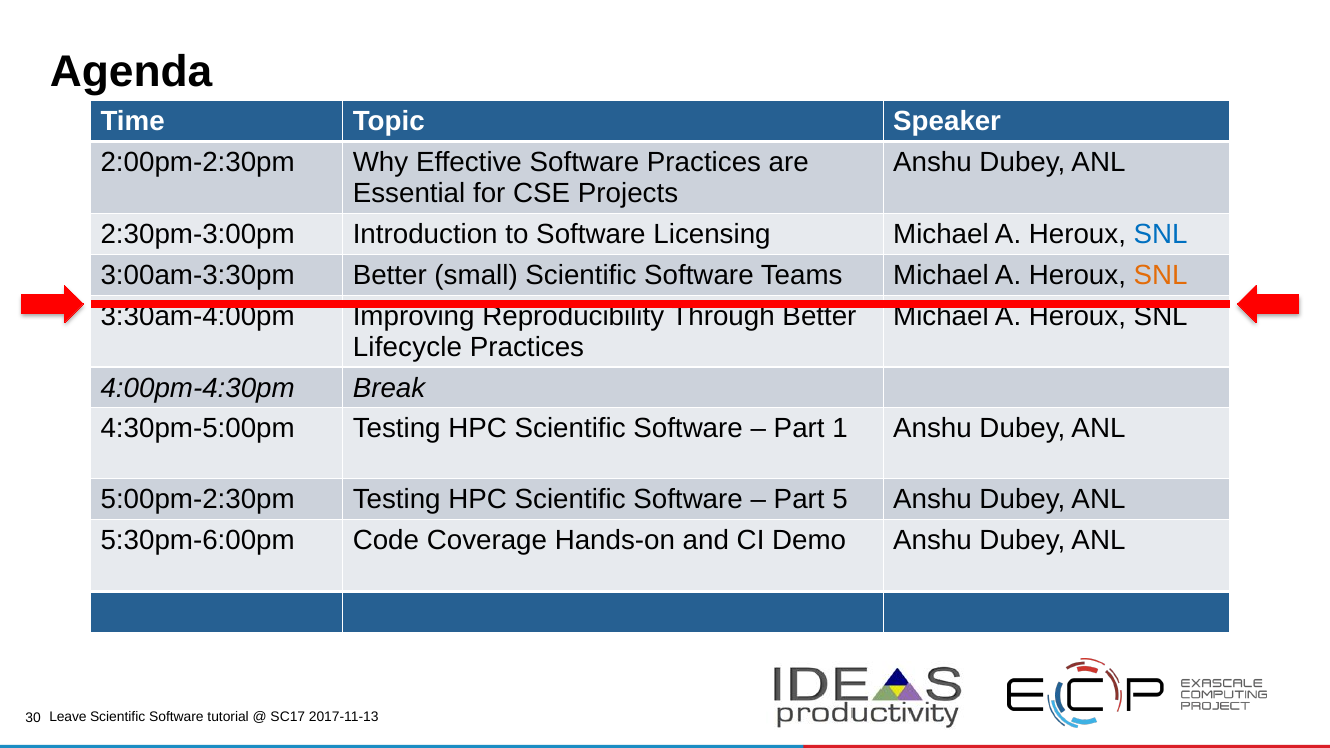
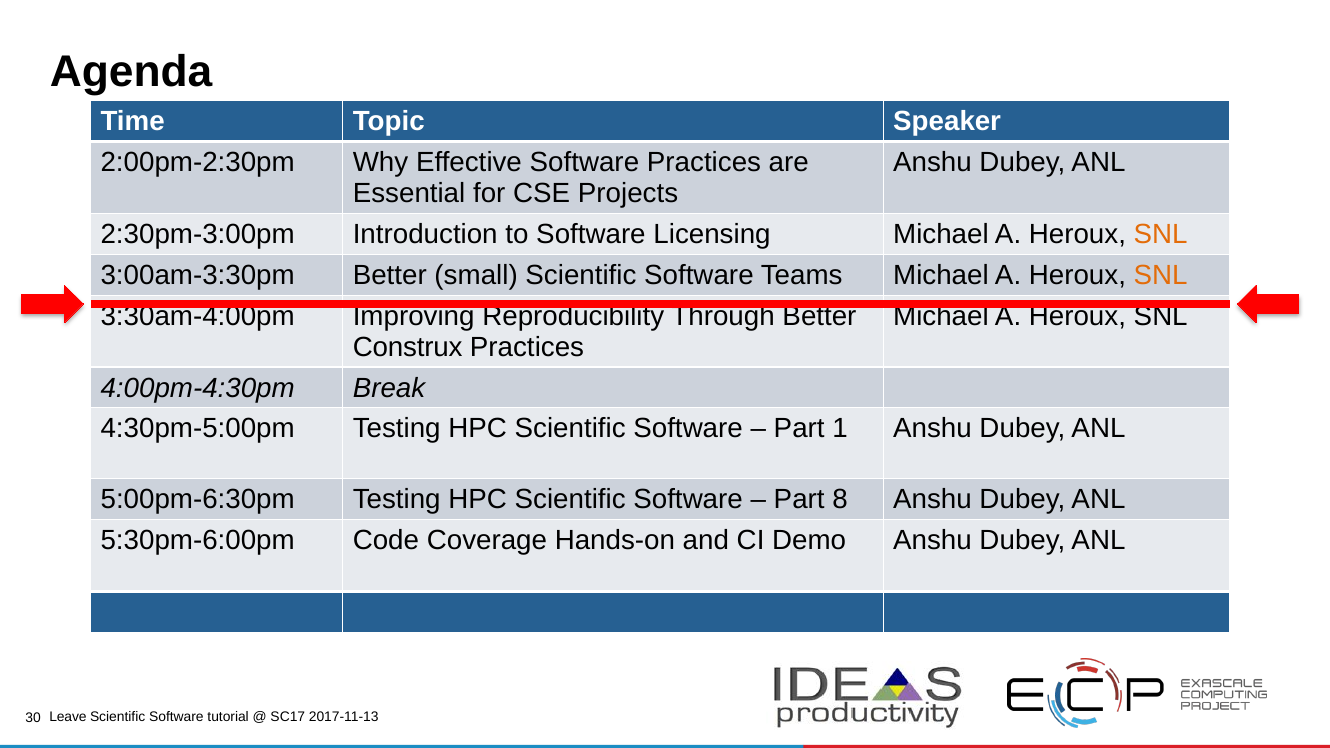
SNL at (1161, 234) colour: blue -> orange
Lifecycle: Lifecycle -> Construx
5:00pm-2:30pm: 5:00pm-2:30pm -> 5:00pm-6:30pm
5: 5 -> 8
